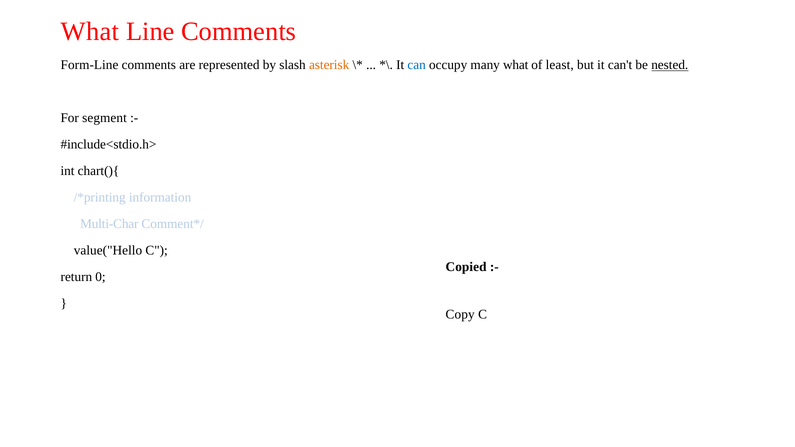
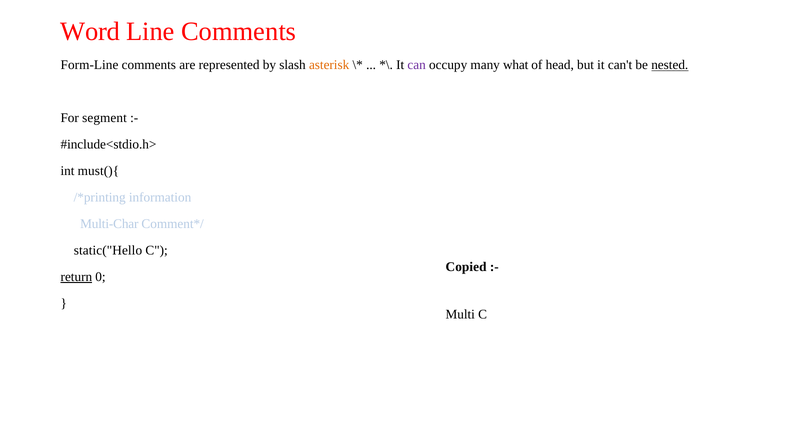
What at (90, 32): What -> Word
can colour: blue -> purple
least: least -> head
chart(){: chart(){ -> must(){
value("Hello: value("Hello -> static("Hello
return underline: none -> present
Copy: Copy -> Multi
